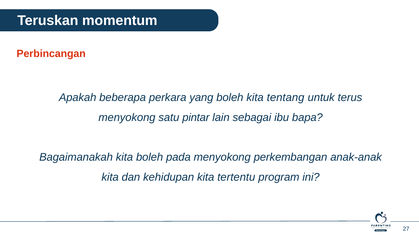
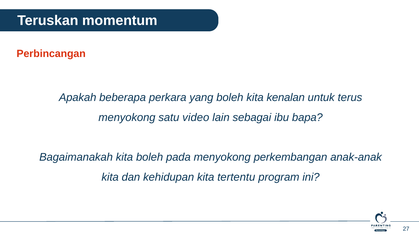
tentang: tentang -> kenalan
pintar: pintar -> video
